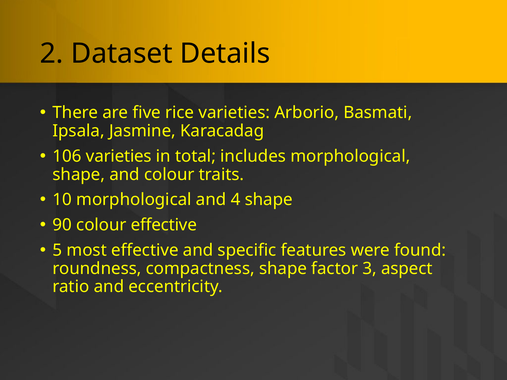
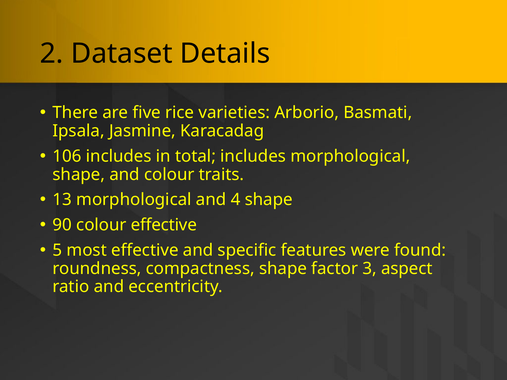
106 varieties: varieties -> includes
10: 10 -> 13
